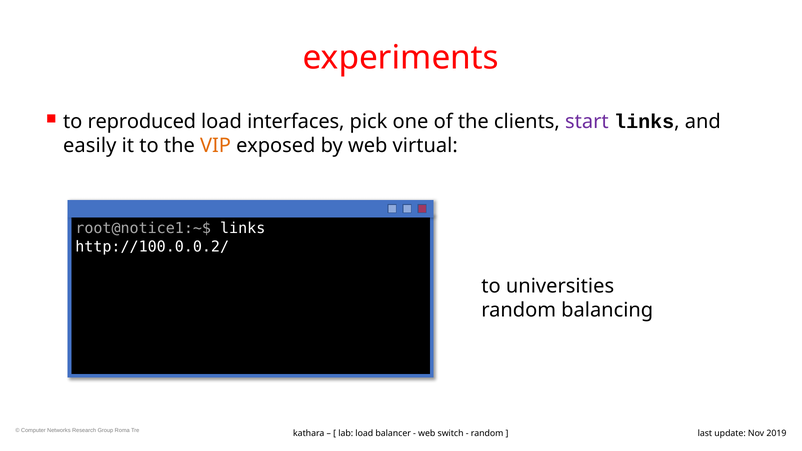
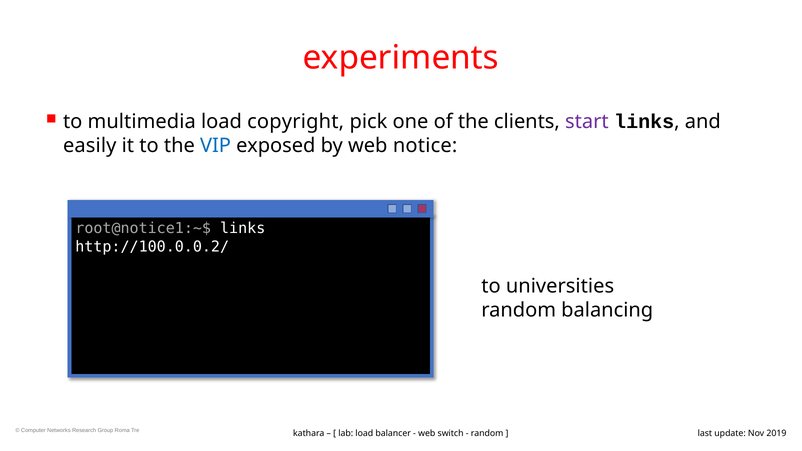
reproduced: reproduced -> multimedia
interfaces: interfaces -> copyright
VIP colour: orange -> blue
virtual: virtual -> notice
